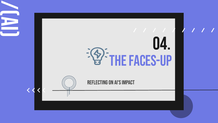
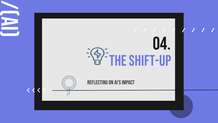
Faces-up: Faces-up -> Shift-up
